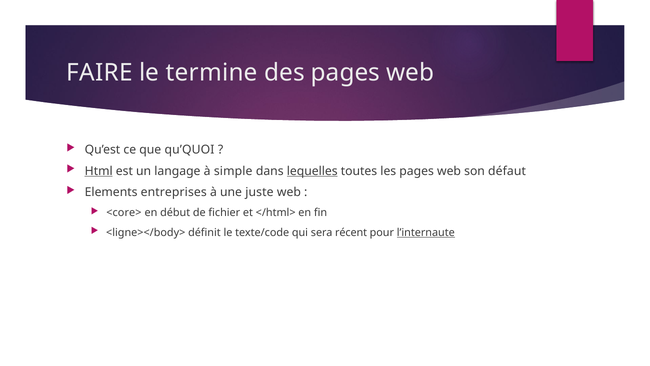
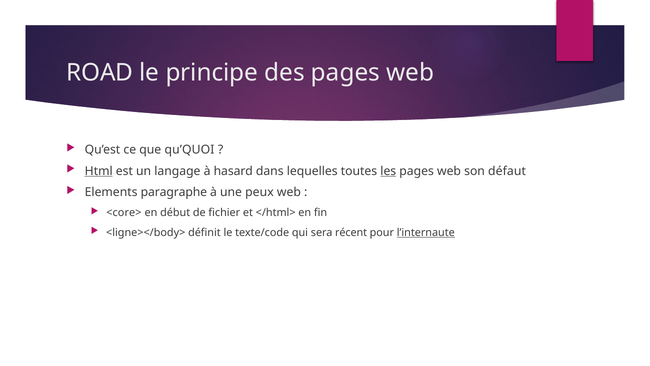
FAIRE: FAIRE -> ROAD
termine: termine -> principe
simple: simple -> hasard
lequelles underline: present -> none
les underline: none -> present
entreprises: entreprises -> paragraphe
juste: juste -> peux
